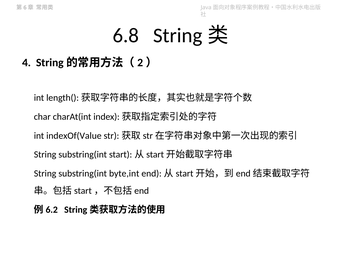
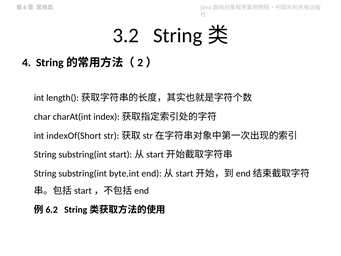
6.8: 6.8 -> 3.2
indexOf(Value: indexOf(Value -> indexOf(Short
